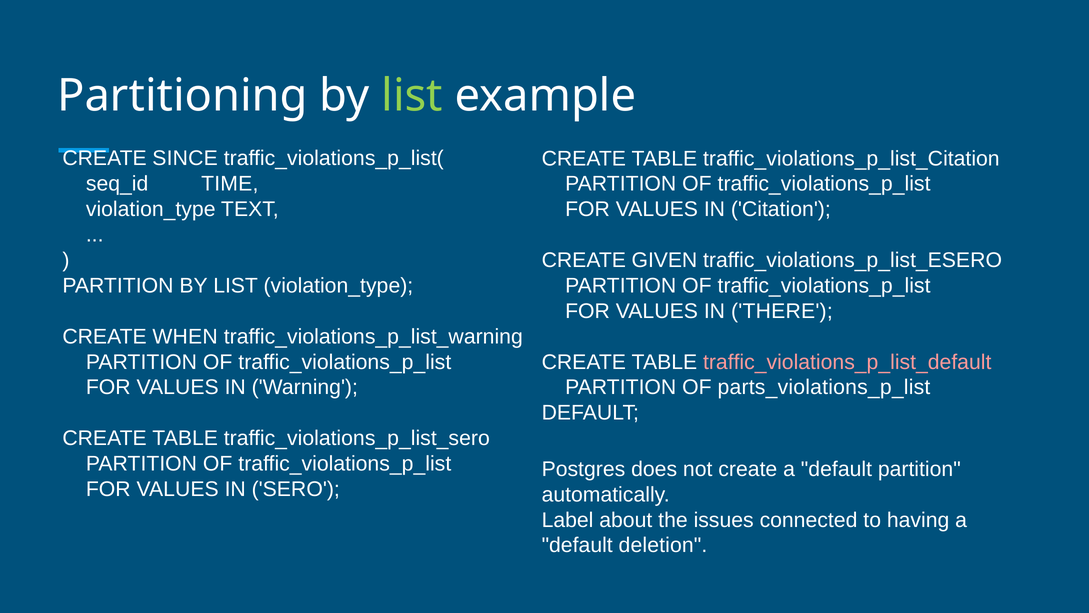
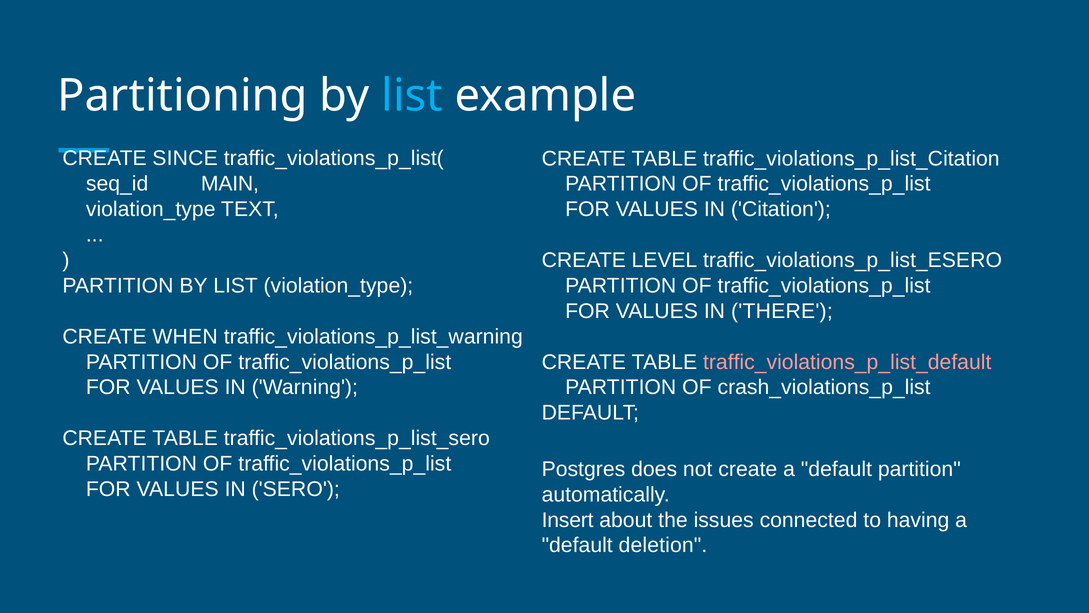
list at (412, 96) colour: light green -> light blue
TIME: TIME -> MAIN
GIVEN: GIVEN -> LEVEL
parts_violations_p_list: parts_violations_p_list -> crash_violations_p_list
Label: Label -> Insert
